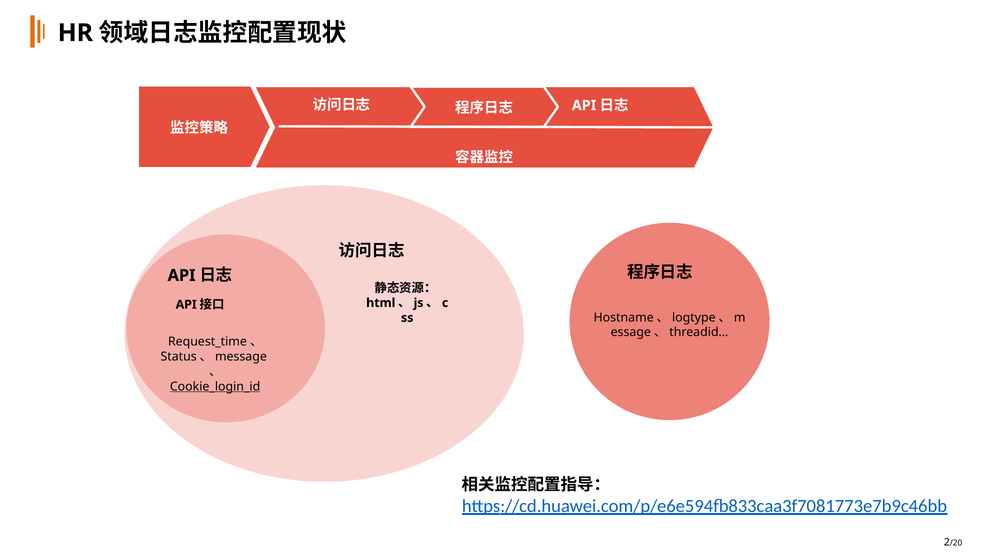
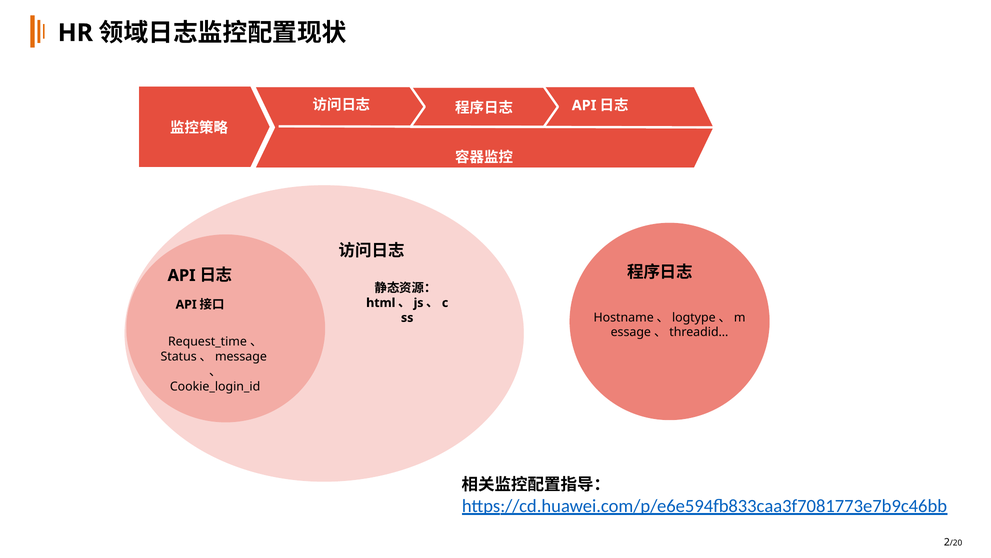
Cookie_login_id underline: present -> none
